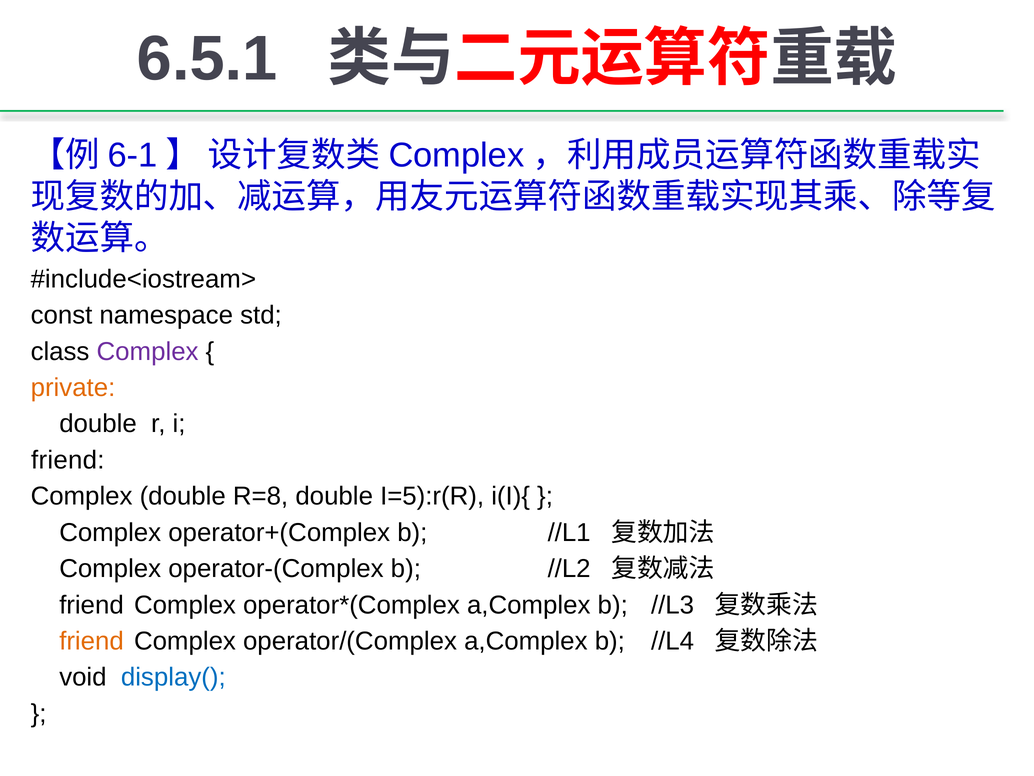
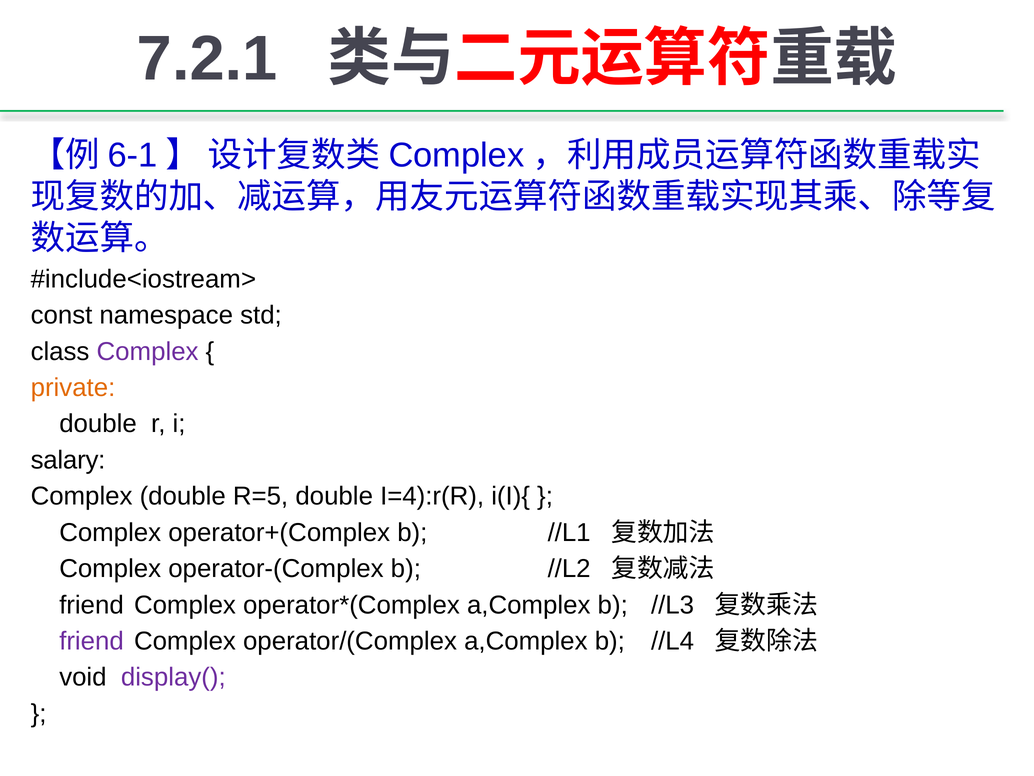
6.5.1: 6.5.1 -> 7.2.1
friend at (68, 460): friend -> salary
R=8: R=8 -> R=5
I=5):r(R: I=5):r(R -> I=4):r(R
friend at (92, 641) colour: orange -> purple
display( colour: blue -> purple
